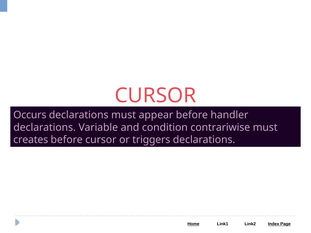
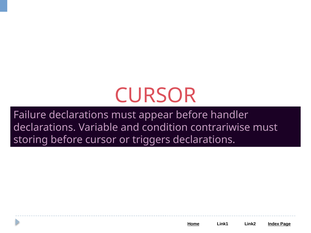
Occurs: Occurs -> Failure
creates: creates -> storing
